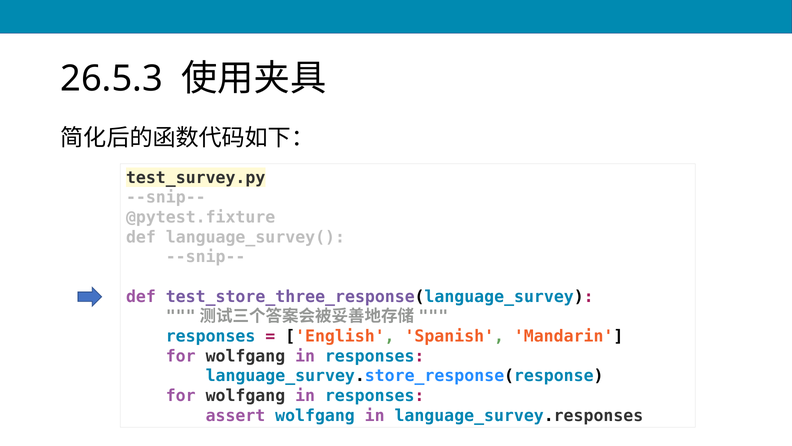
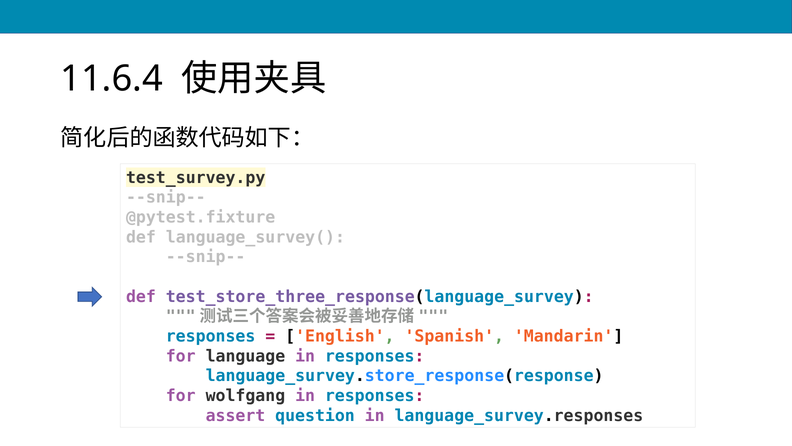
26.5.3: 26.5.3 -> 11.6.4
wolfgang at (245, 356): wolfgang -> language
assert wolfgang: wolfgang -> question
